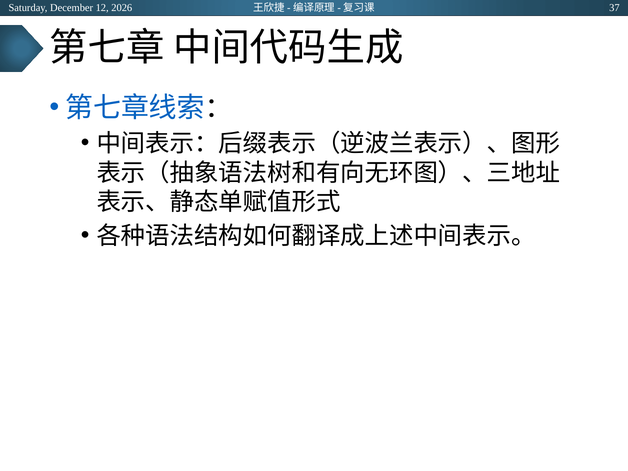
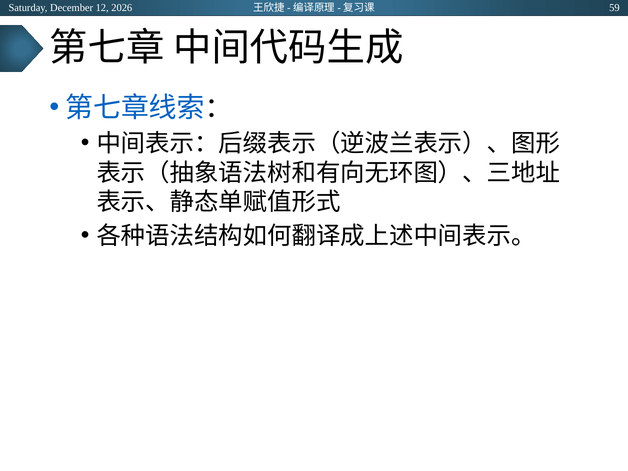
37: 37 -> 59
